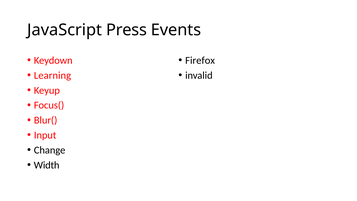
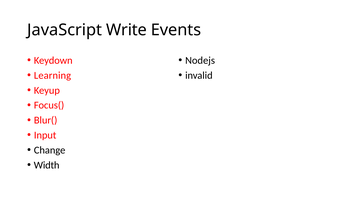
Press: Press -> Write
Firefox: Firefox -> Nodejs
